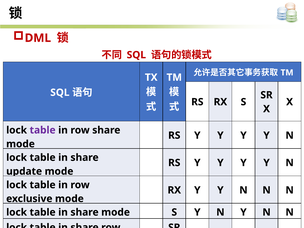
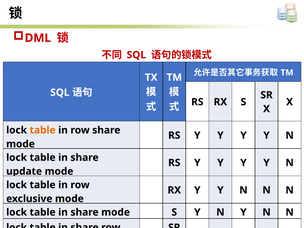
table at (43, 130) colour: purple -> orange
